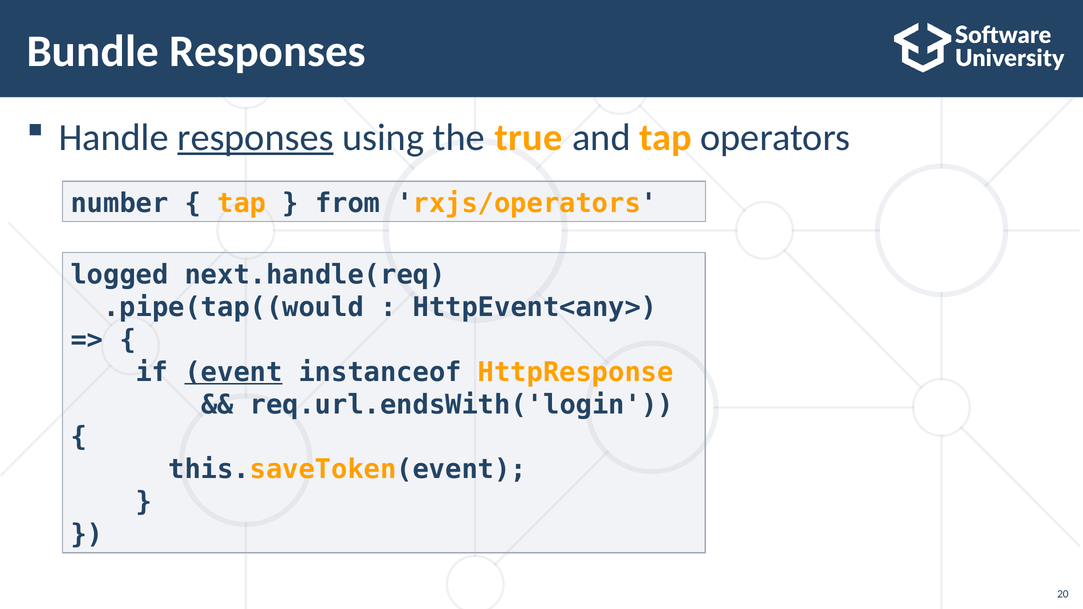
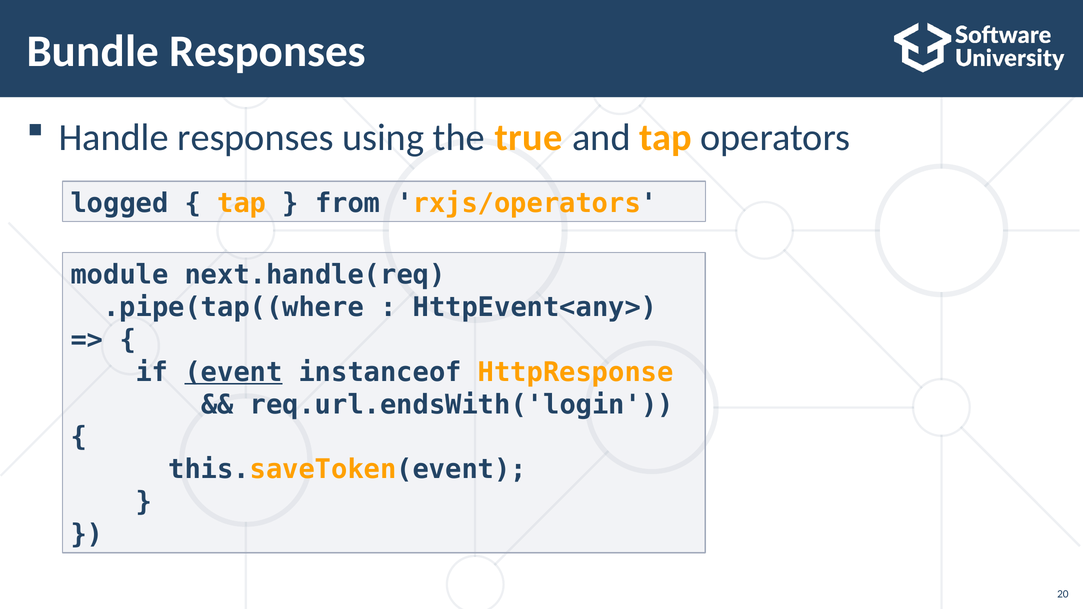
responses at (255, 137) underline: present -> none
number: number -> logged
logged: logged -> module
.pipe(tap((would: .pipe(tap((would -> .pipe(tap((where
